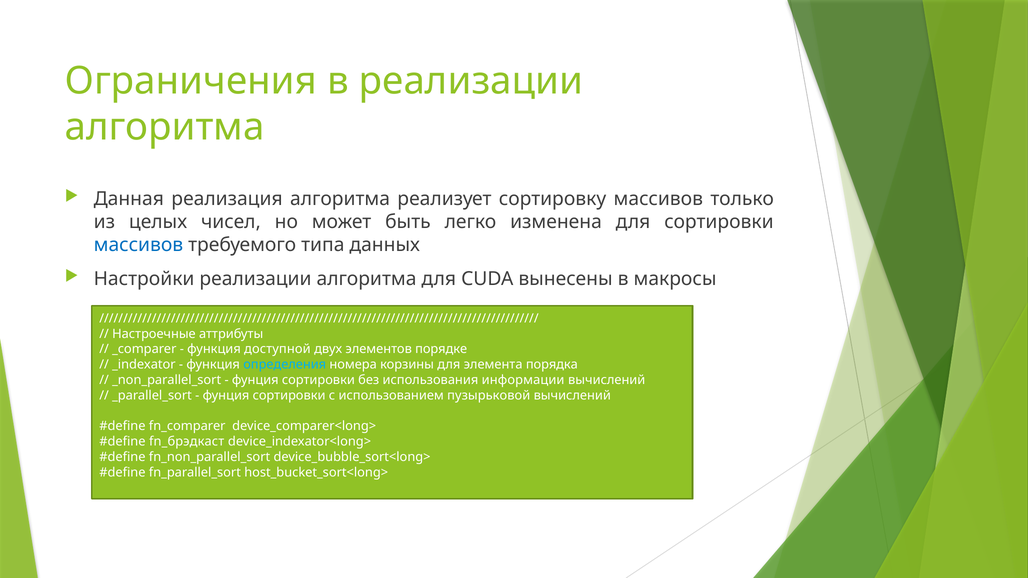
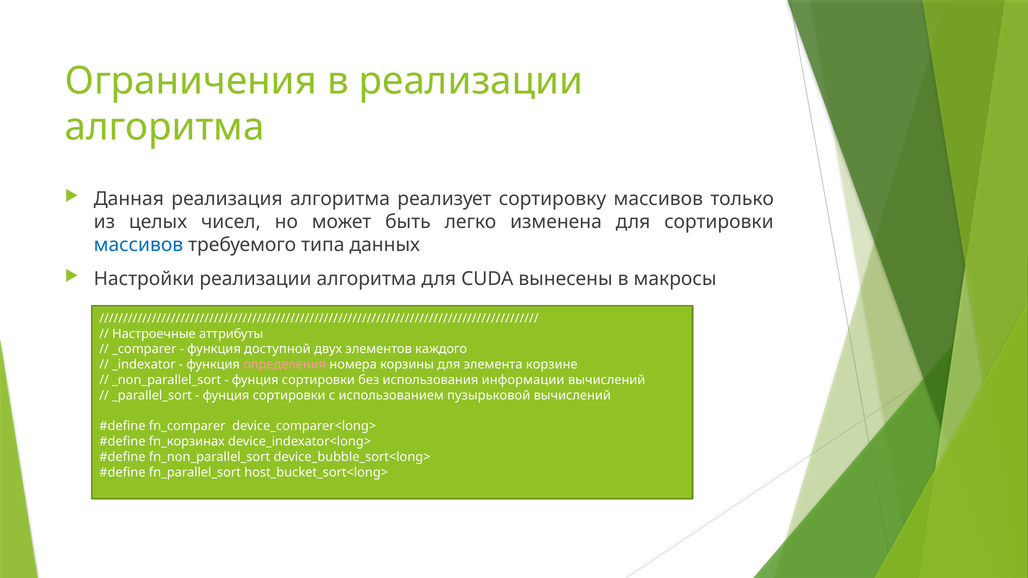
порядке: порядке -> каждого
определения colour: light blue -> pink
порядка: порядка -> корзине
fn_брэдкаст: fn_брэдкаст -> fn_корзинах
